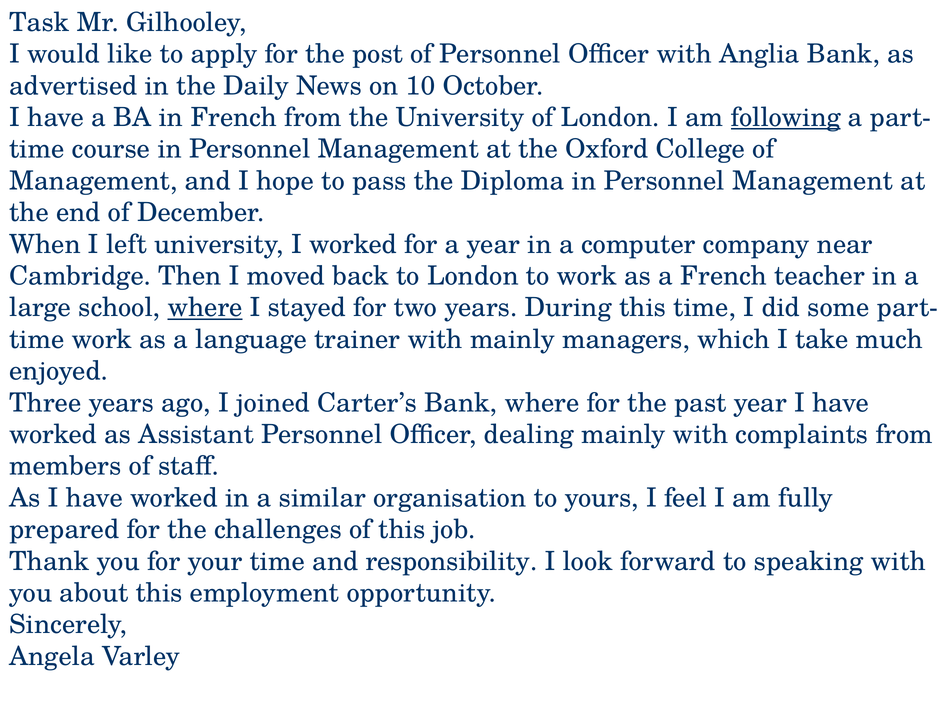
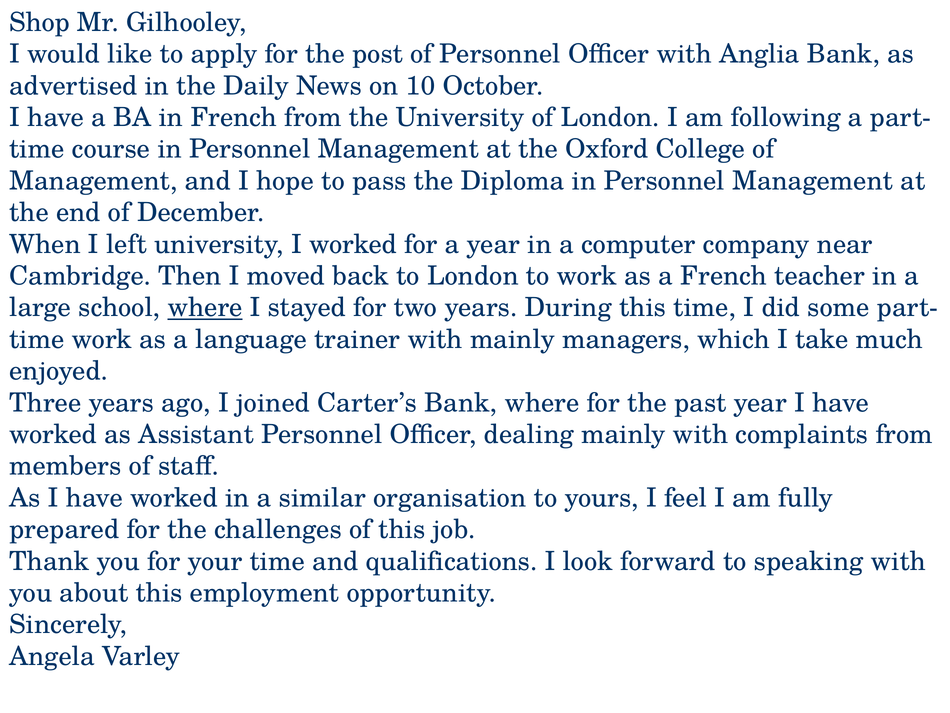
Task: Task -> Shop
following underline: present -> none
responsibility: responsibility -> qualifications
